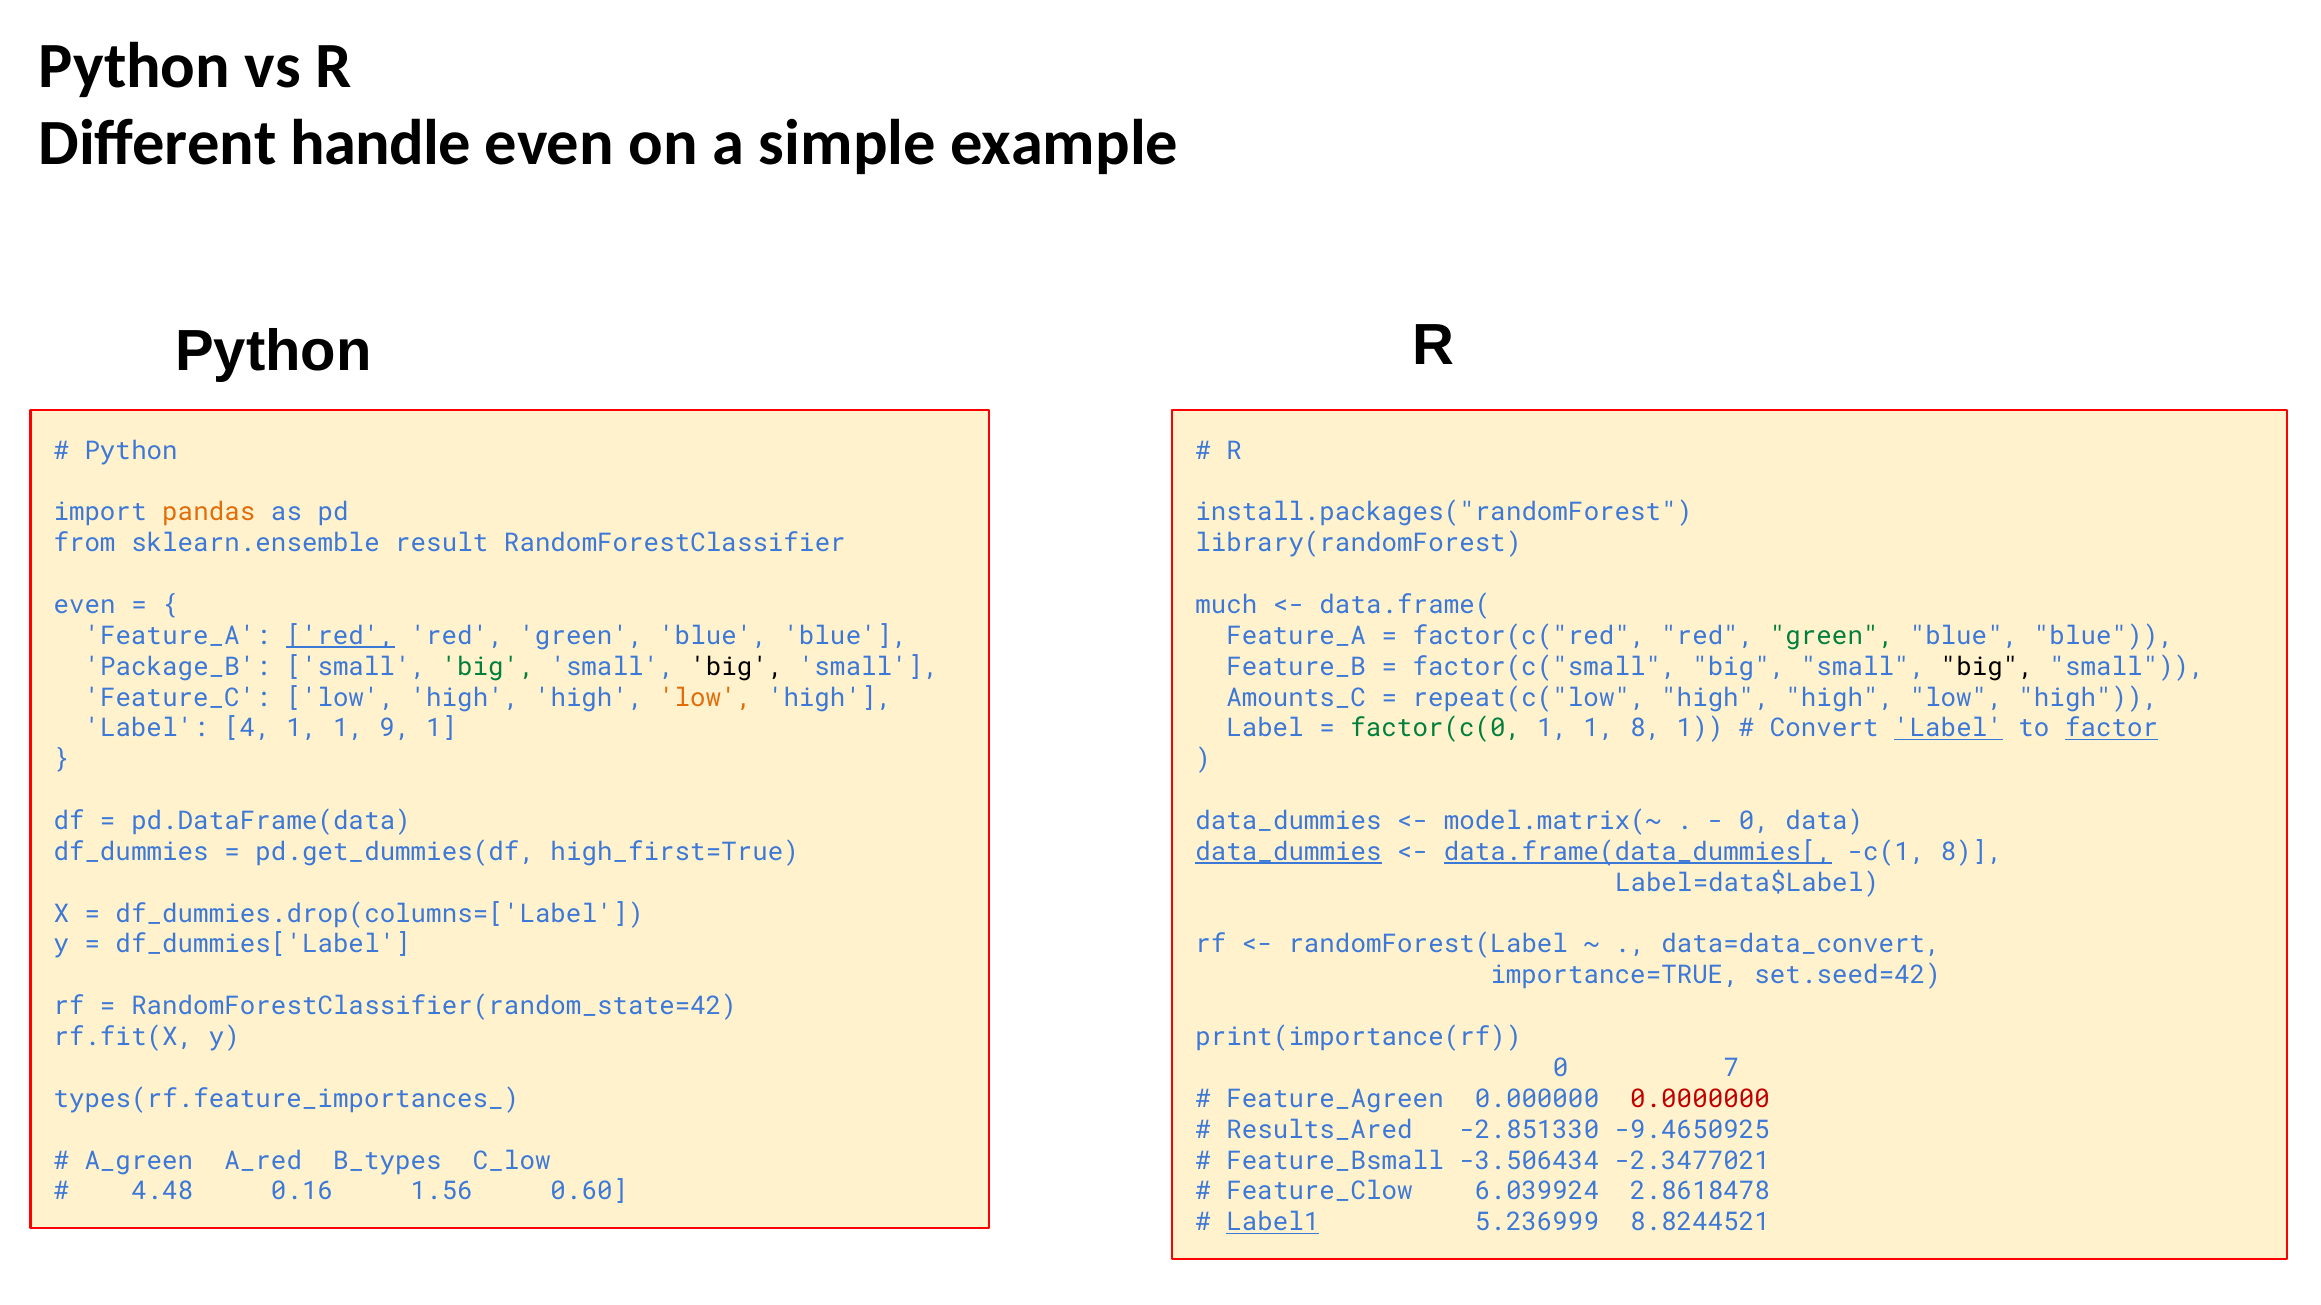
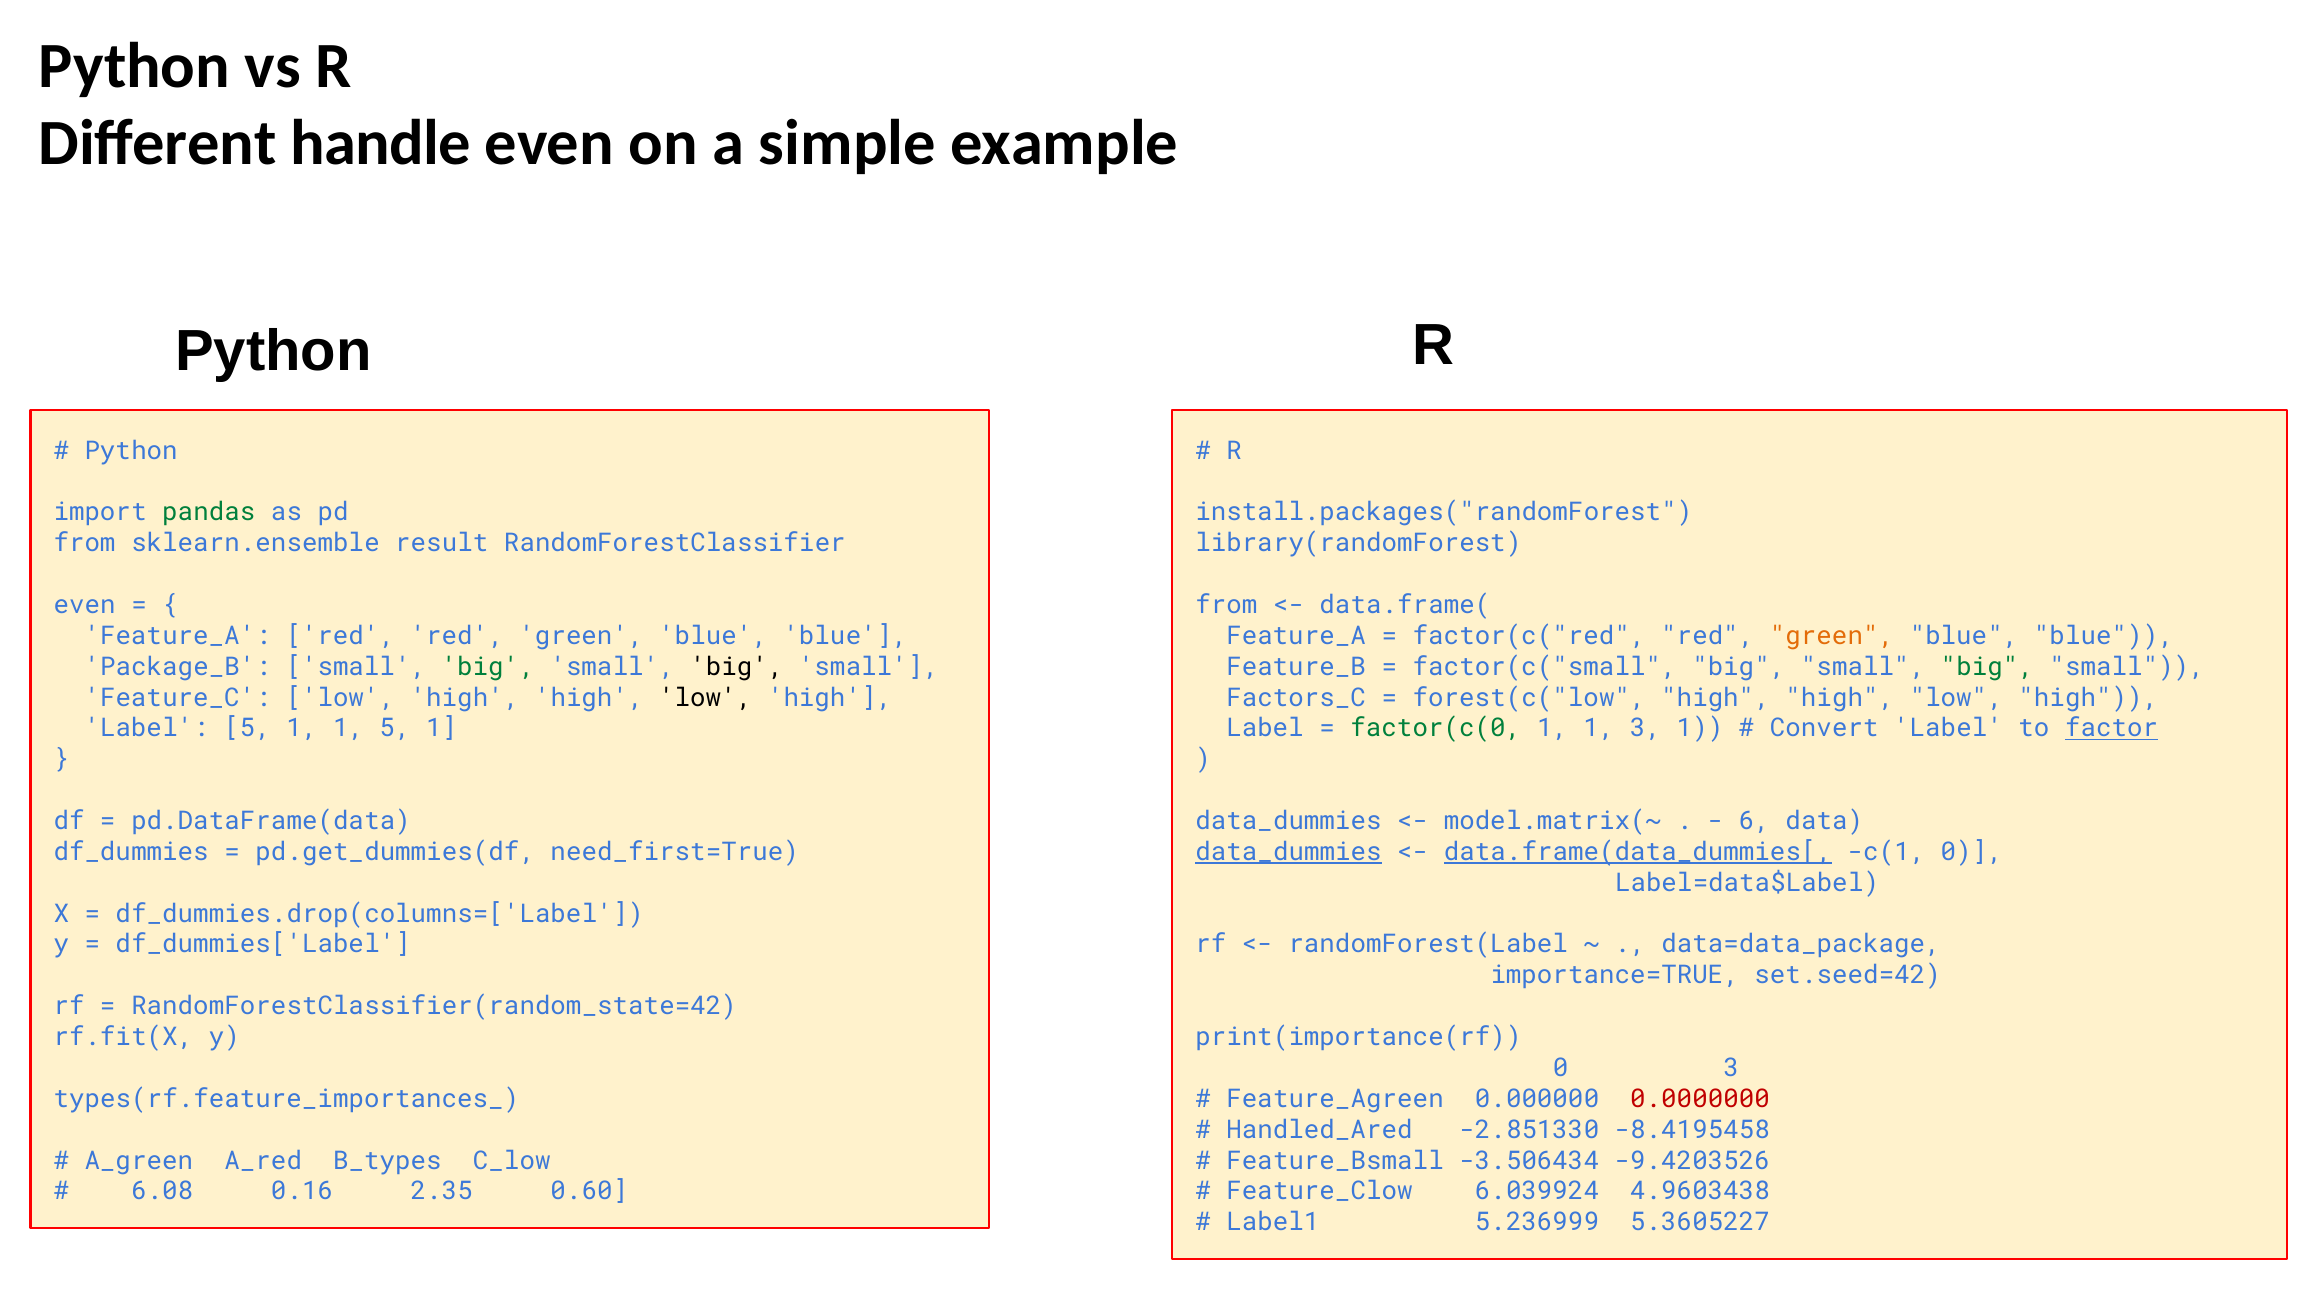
pandas colour: orange -> green
much at (1226, 605): much -> from
red at (341, 636) underline: present -> none
green at (1832, 636) colour: green -> orange
big at (1987, 667) colour: black -> green
low at (706, 698) colour: orange -> black
Amounts_C: Amounts_C -> Factors_C
repeat(c("low: repeat(c("low -> forest(c("low
Label 4: 4 -> 5
1 9: 9 -> 5
1 8: 8 -> 3
Label at (1948, 729) underline: present -> none
0 at (1754, 821): 0 -> 6
high_first=True: high_first=True -> need_first=True
c(1 8: 8 -> 0
data=data_convert: data=data_convert -> data=data_package
0 7: 7 -> 3
Results_Ared: Results_Ared -> Handled_Ared
-9.4650925: -9.4650925 -> -8.4195458
-2.3477021: -2.3477021 -> -9.4203526
4.48: 4.48 -> 6.08
1.56: 1.56 -> 2.35
2.8618478: 2.8618478 -> 4.9603438
Label1 underline: present -> none
8.8244521: 8.8244521 -> 5.3605227
